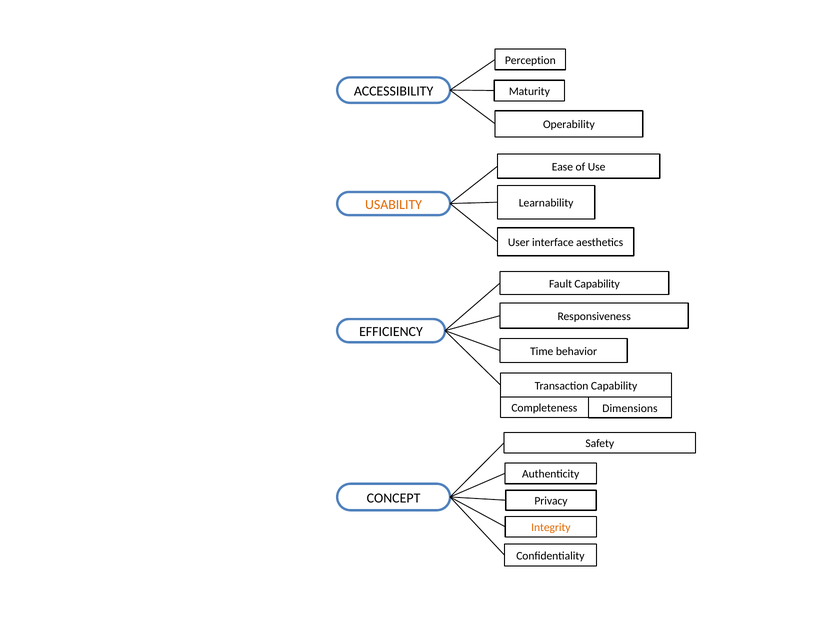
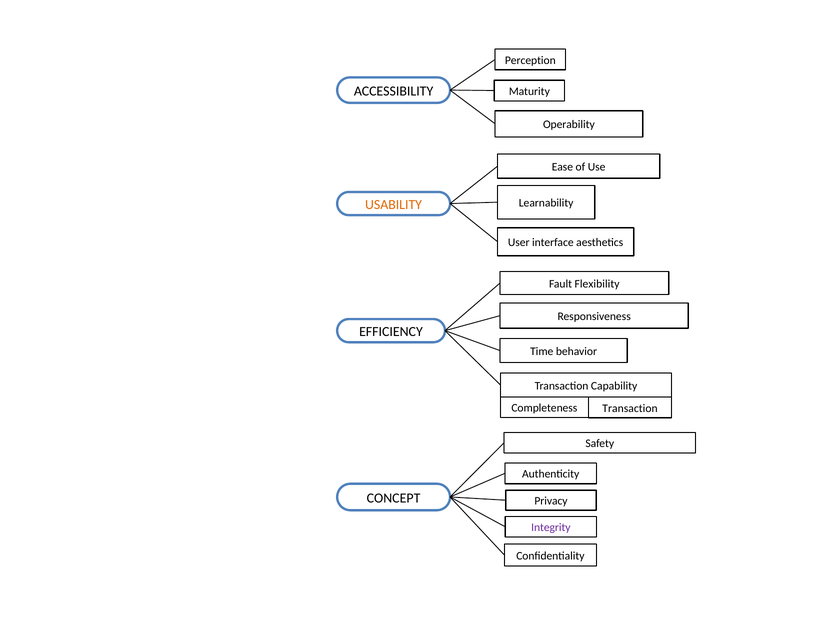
Fault Capability: Capability -> Flexibility
Completeness Dimensions: Dimensions -> Transaction
Integrity colour: orange -> purple
